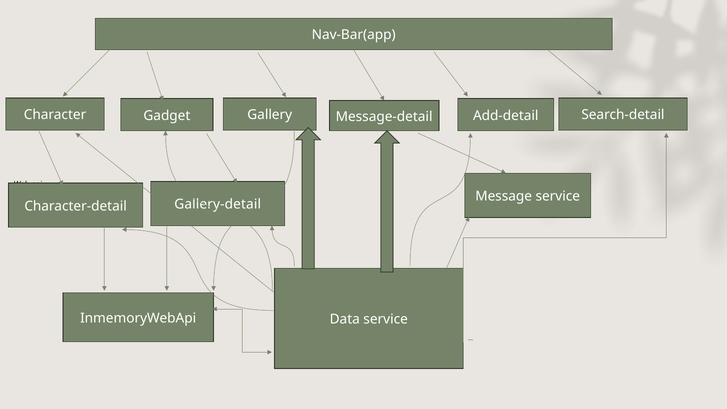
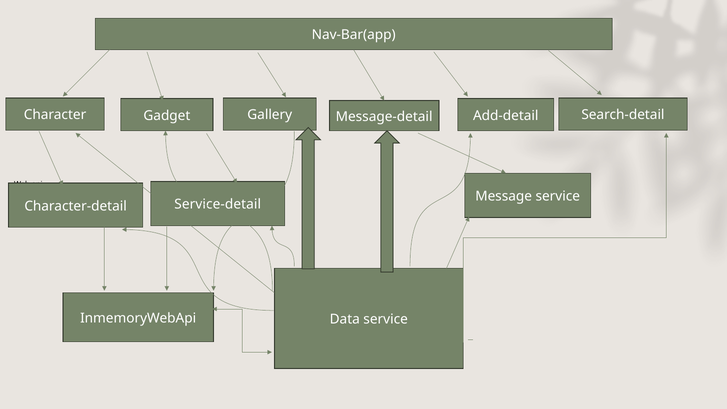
Gallery-detail: Gallery-detail -> Service-detail
